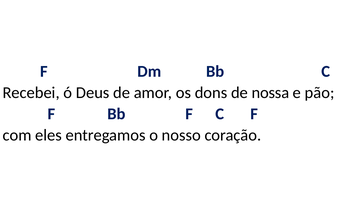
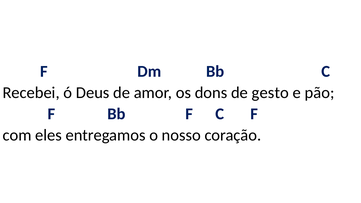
nossa: nossa -> gesto
